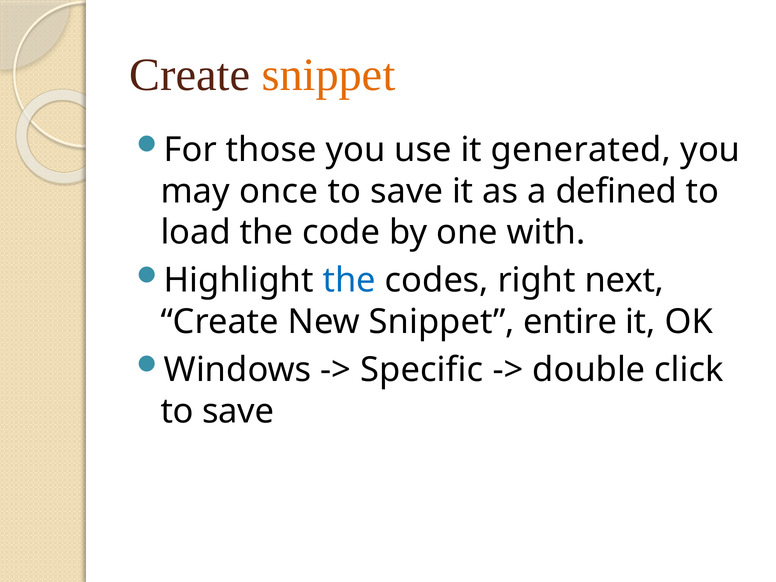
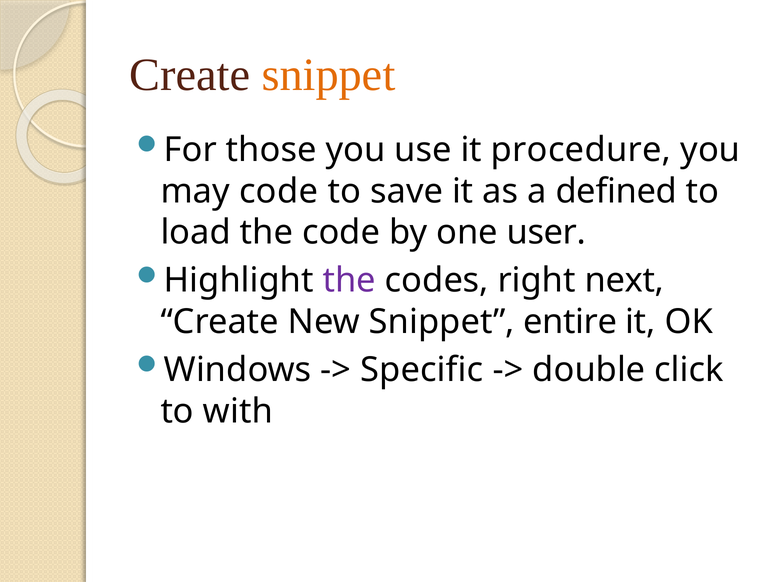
generated: generated -> procedure
may once: once -> code
with: with -> user
the at (349, 280) colour: blue -> purple
save at (238, 411): save -> with
